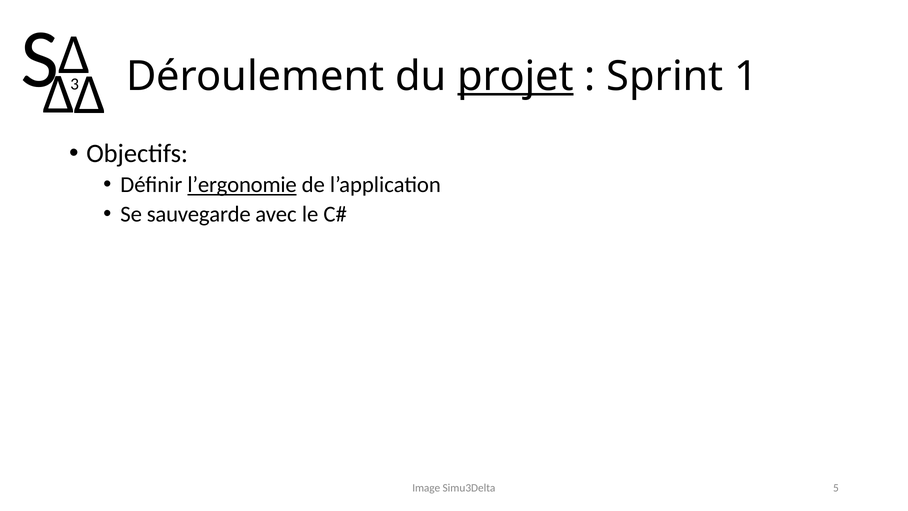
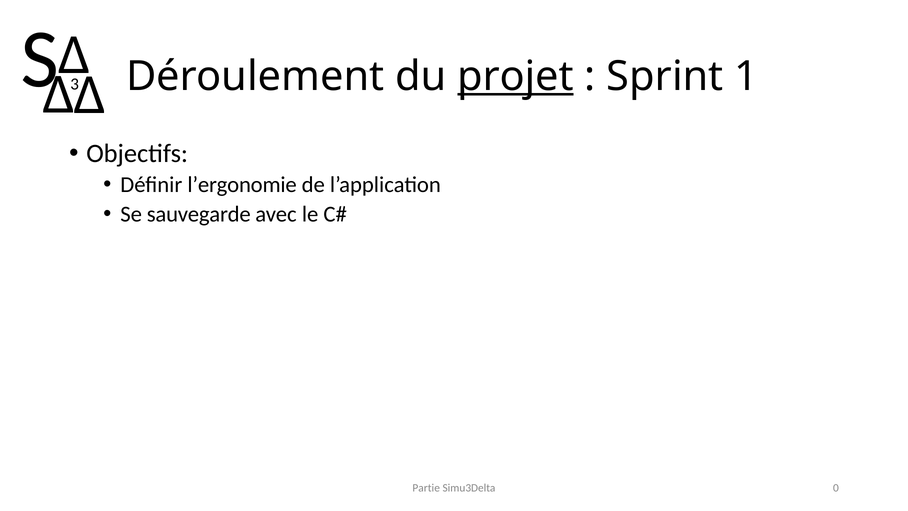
l’ergonomie underline: present -> none
Image: Image -> Partie
5: 5 -> 0
